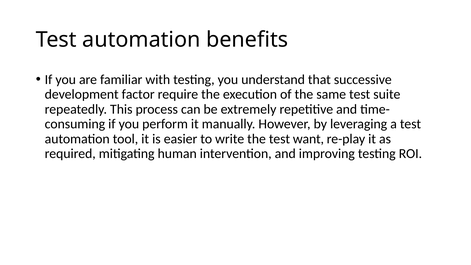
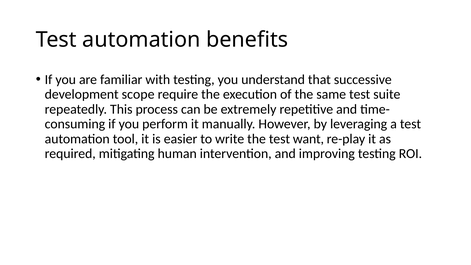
factor: factor -> scope
